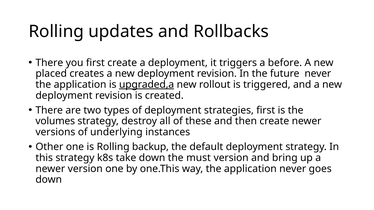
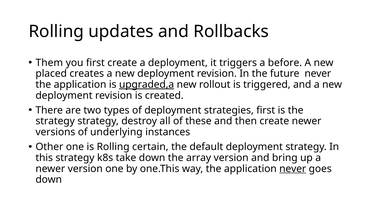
There at (49, 63): There -> Them
volumes at (55, 121): volumes -> strategy
backup: backup -> certain
must: must -> array
never at (293, 169) underline: none -> present
